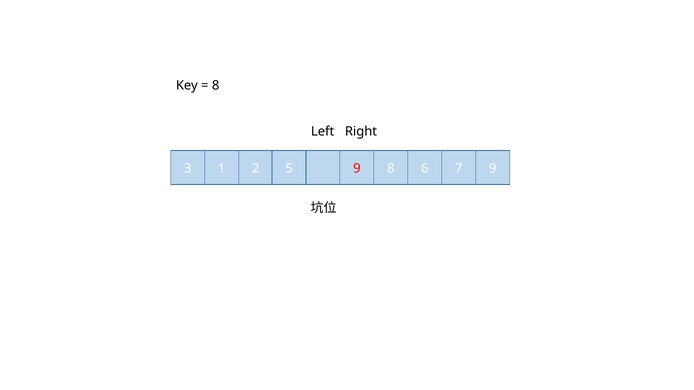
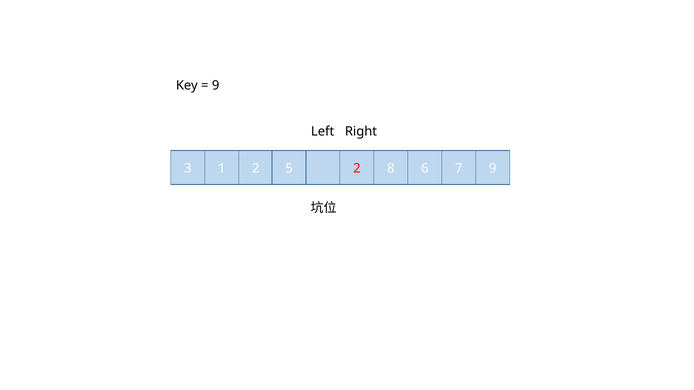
8 at (216, 85): 8 -> 9
5 9: 9 -> 2
